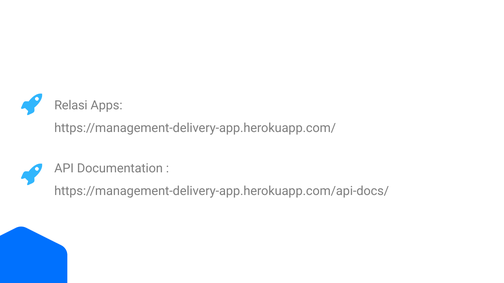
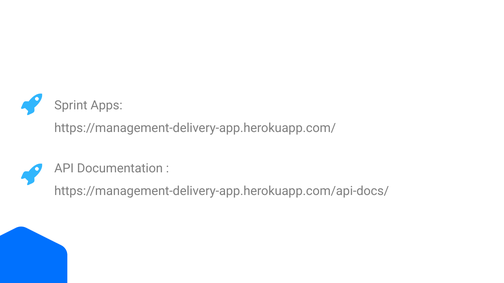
Relasi: Relasi -> Sprint
